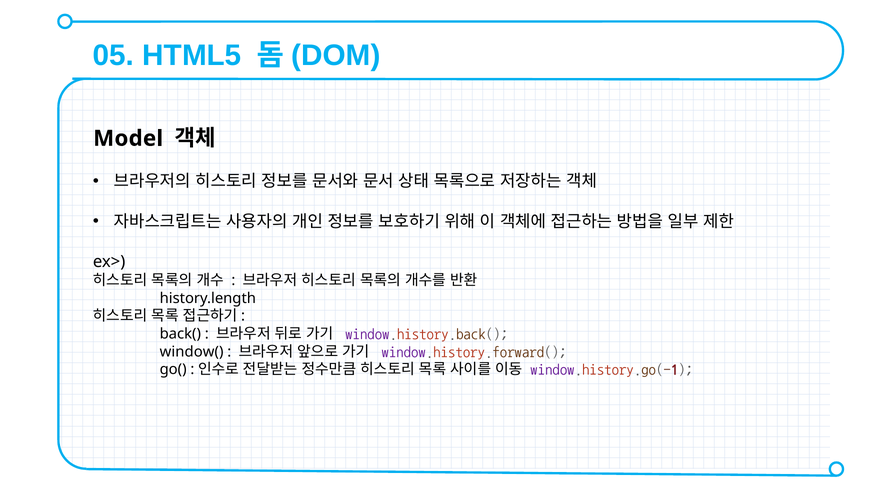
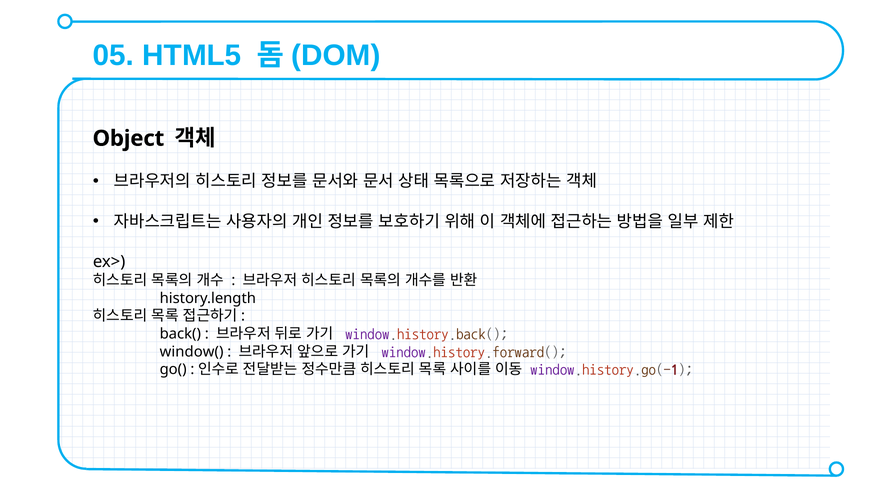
Model: Model -> Object
